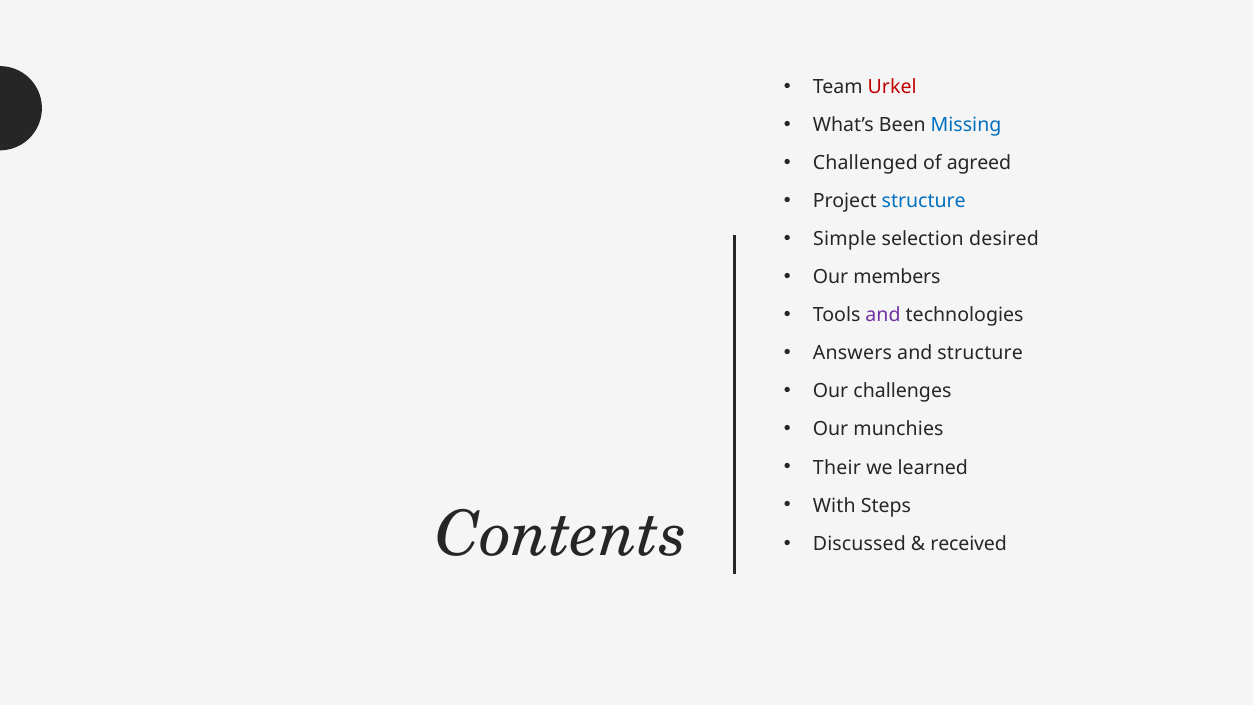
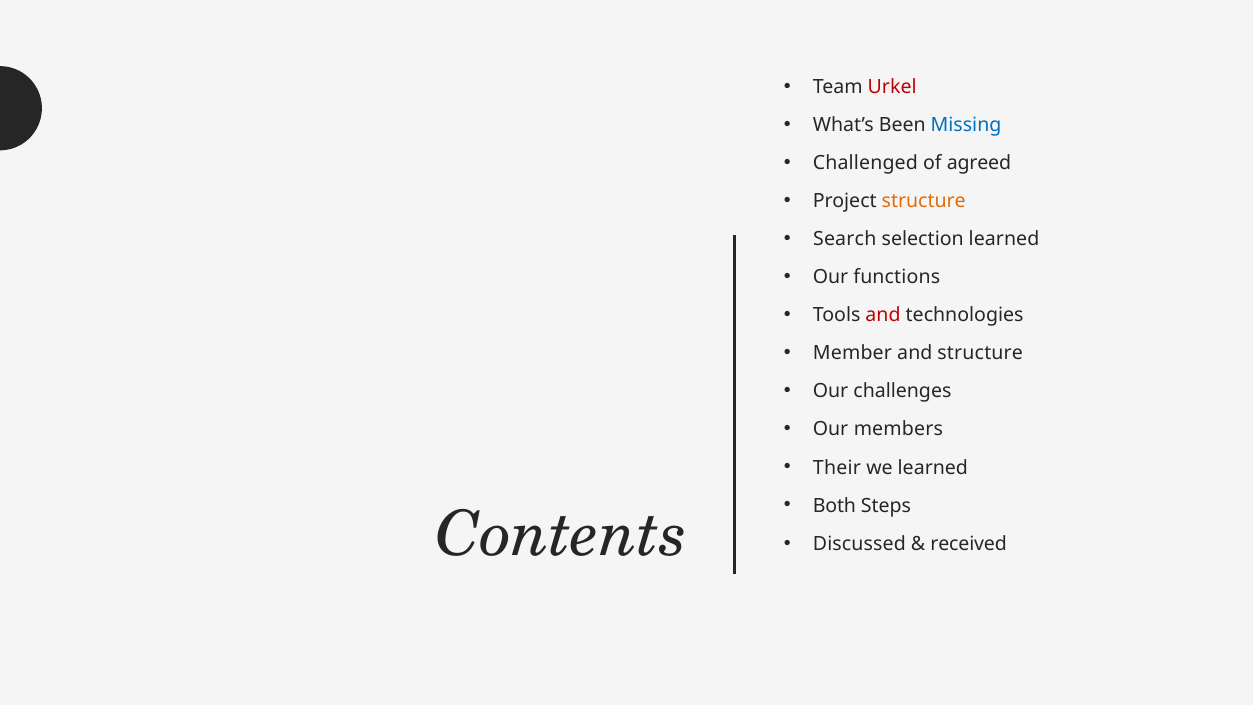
structure at (924, 201) colour: blue -> orange
Simple: Simple -> Search
selection desired: desired -> learned
members: members -> functions
and at (883, 315) colour: purple -> red
Answers: Answers -> Member
munchies: munchies -> members
With: With -> Both
